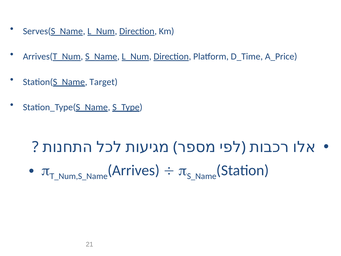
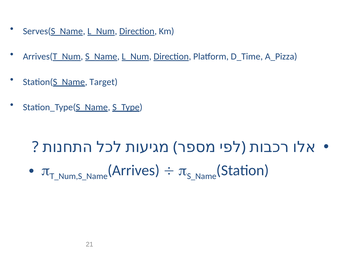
A_Price: A_Price -> A_Pizza
